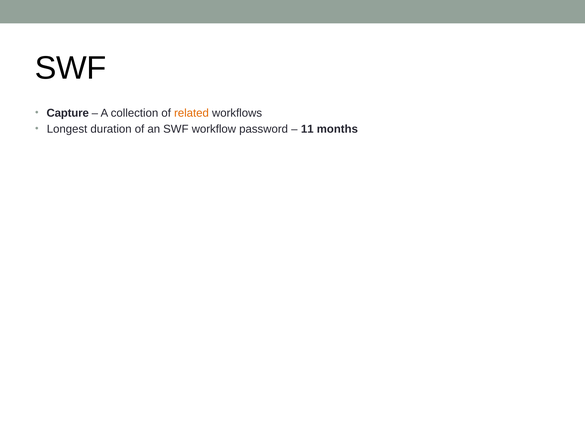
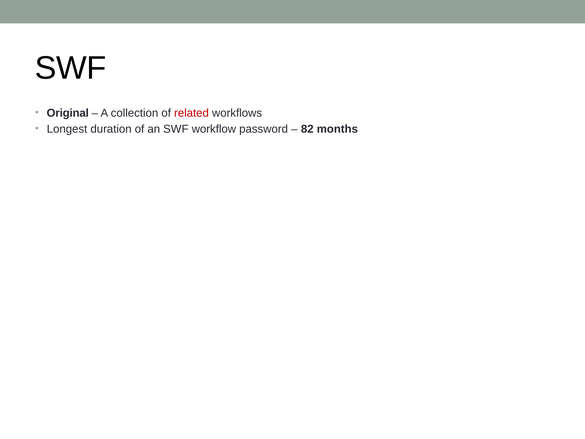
Capture: Capture -> Original
related colour: orange -> red
11: 11 -> 82
